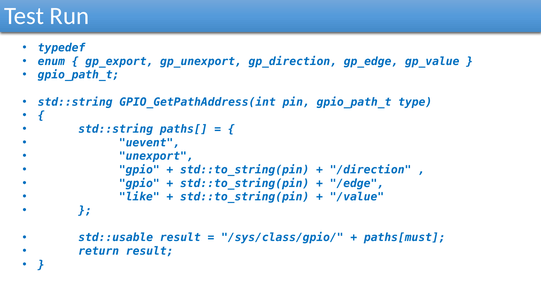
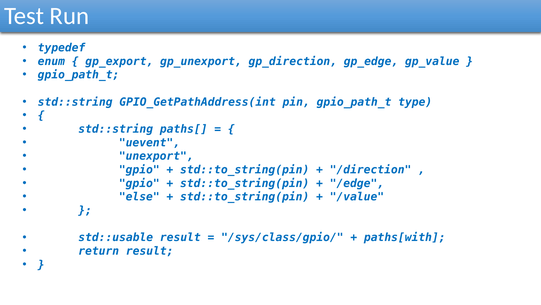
like: like -> else
paths[must: paths[must -> paths[with
